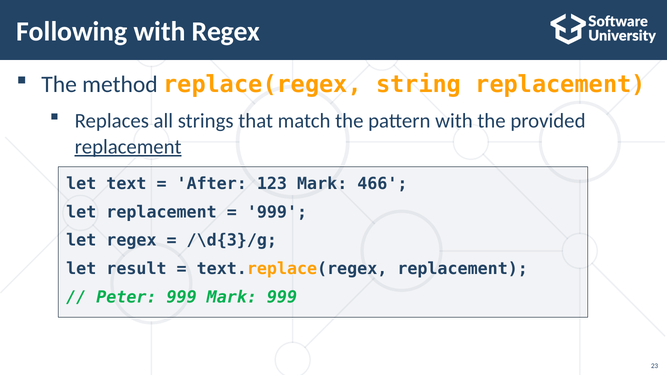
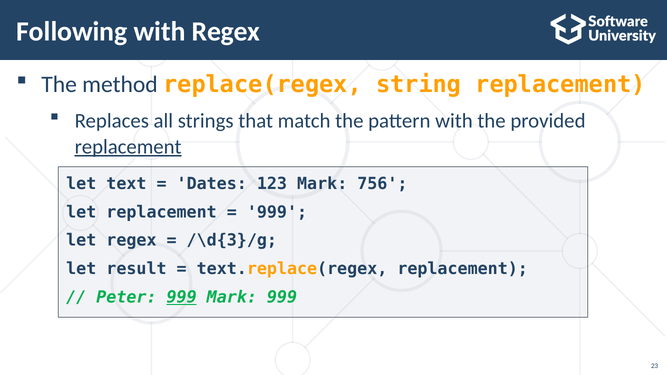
After: After -> Dates
466: 466 -> 756
999 at (182, 297) underline: none -> present
